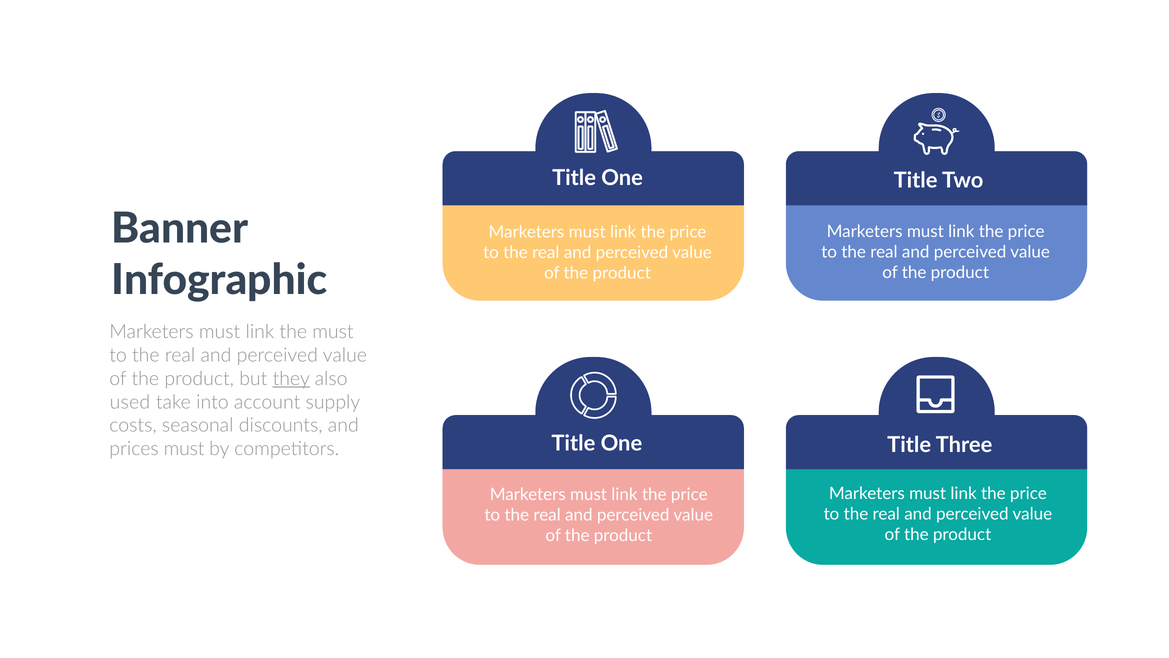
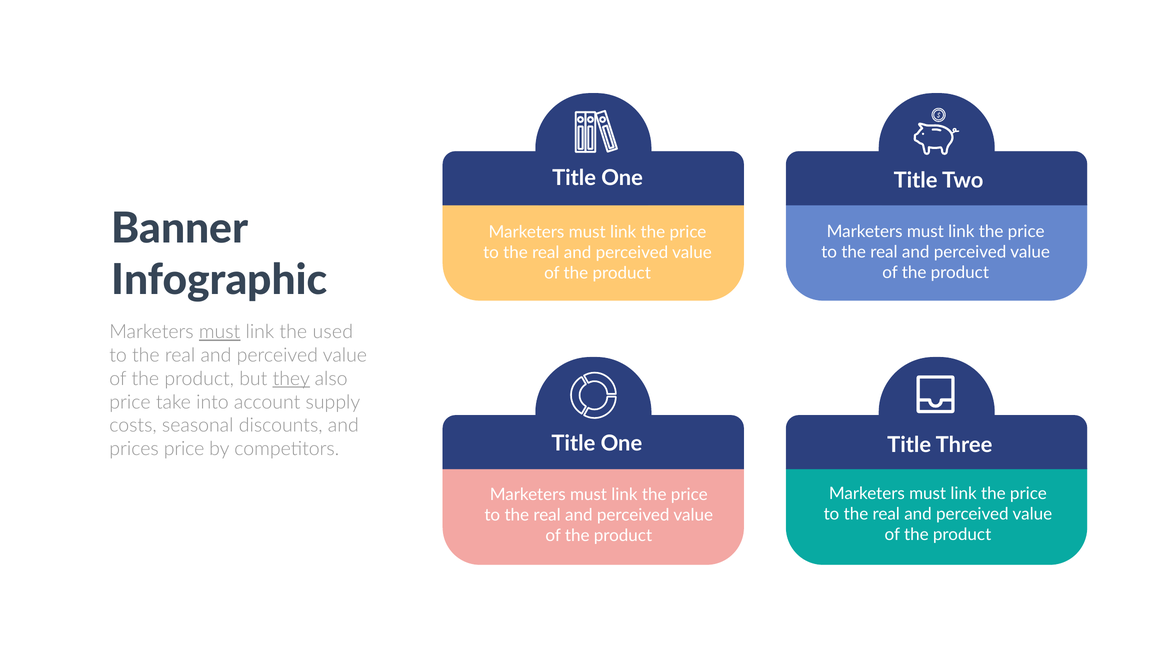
must at (220, 332) underline: none -> present
the must: must -> used
used at (130, 402): used -> price
prices must: must -> price
